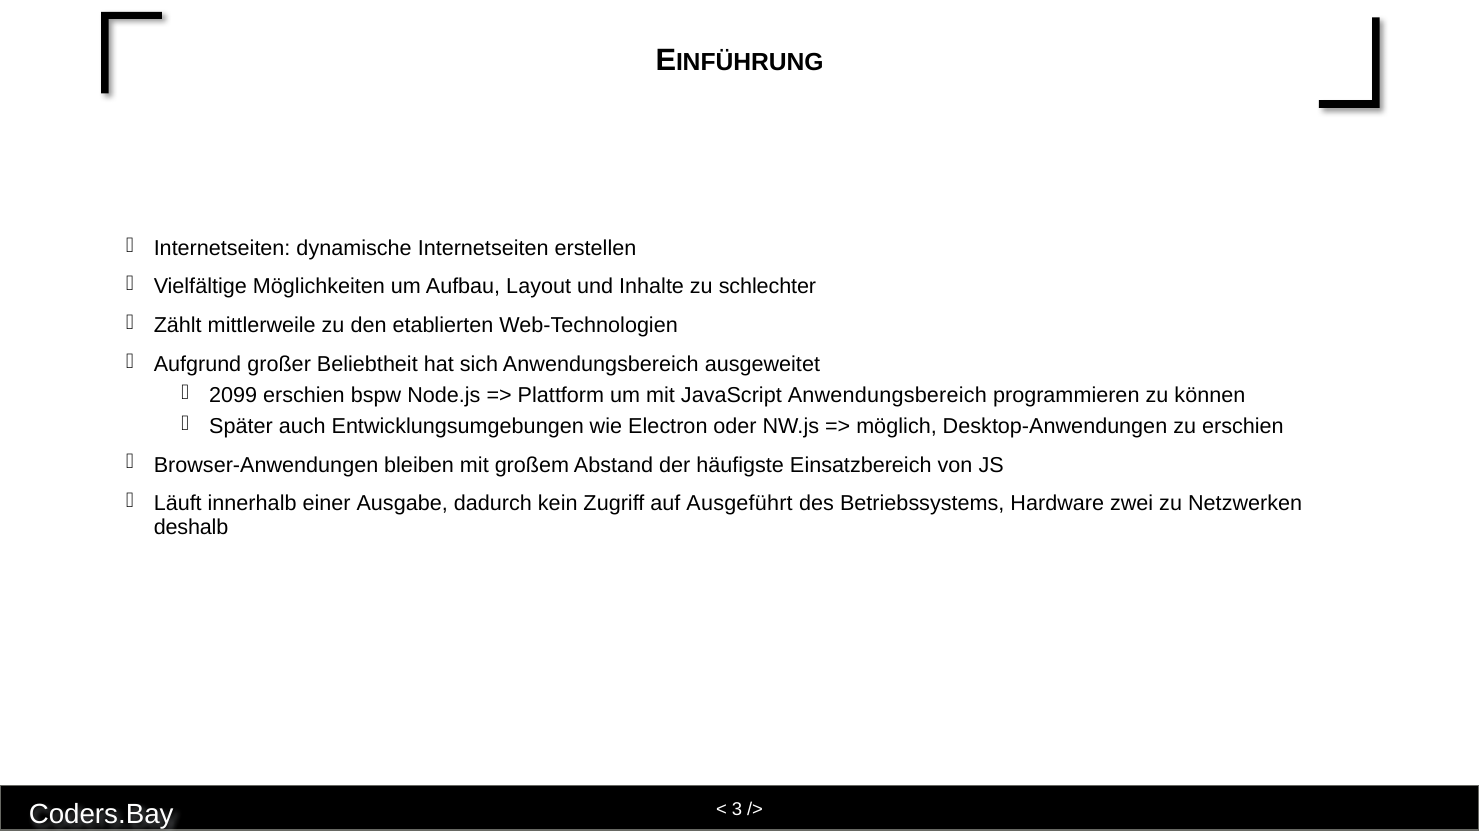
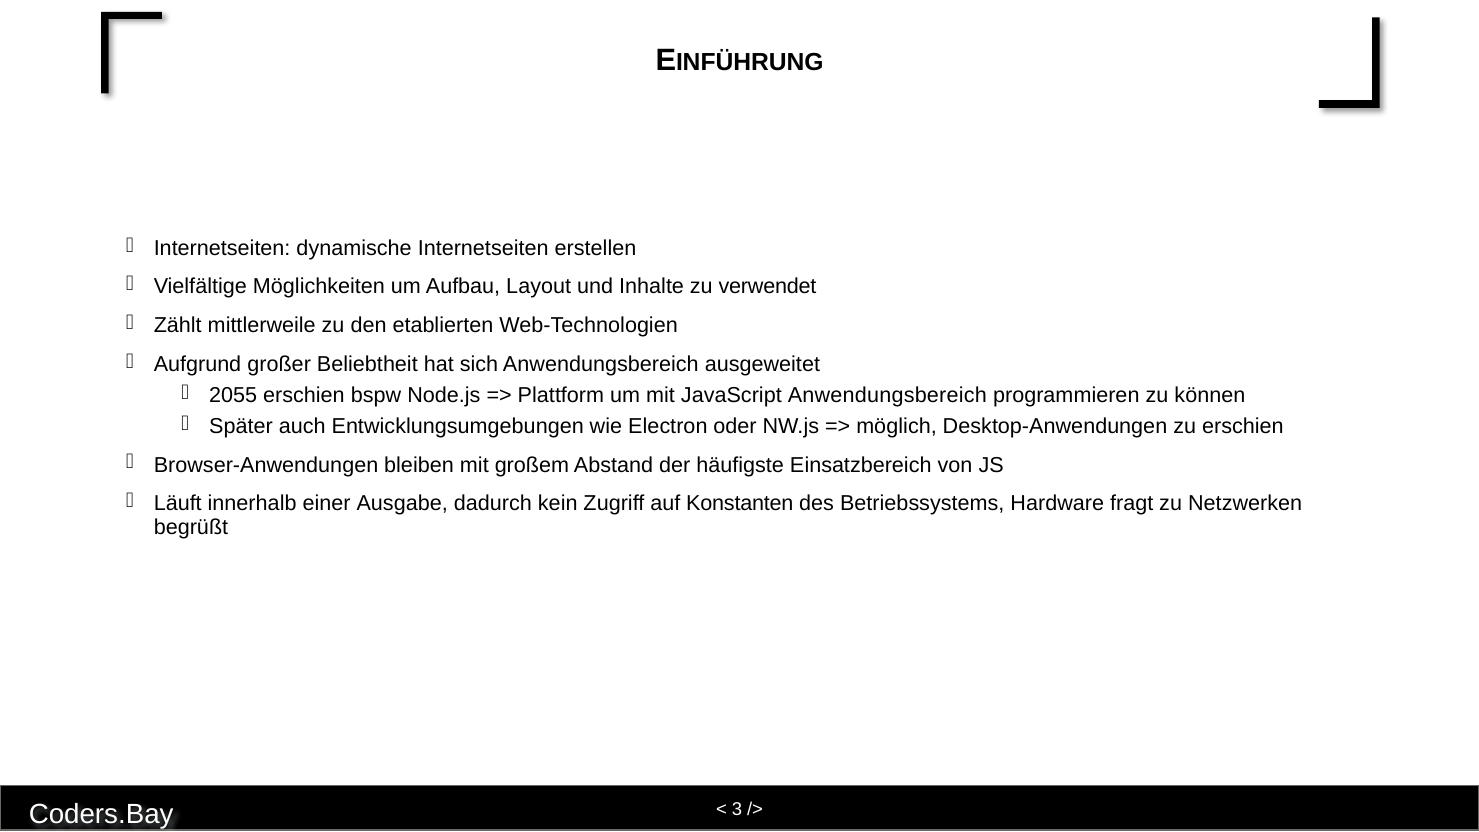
schlechter: schlechter -> verwendet
2099: 2099 -> 2055
Ausgeführt: Ausgeführt -> Konstanten
zwei: zwei -> fragt
deshalb: deshalb -> begrüßt
